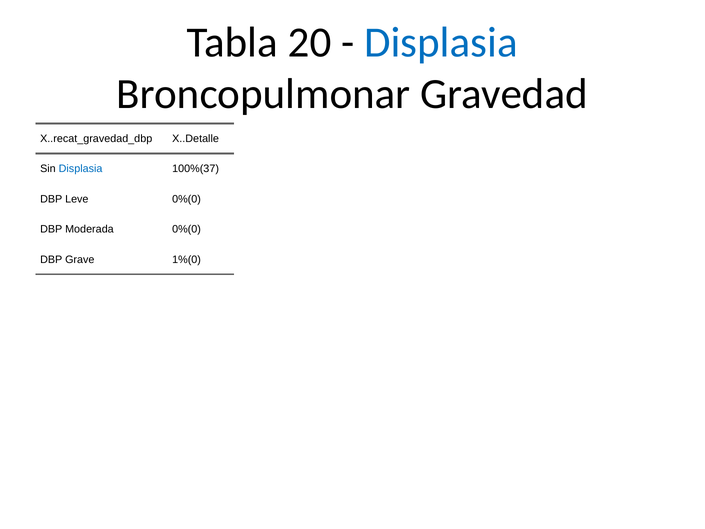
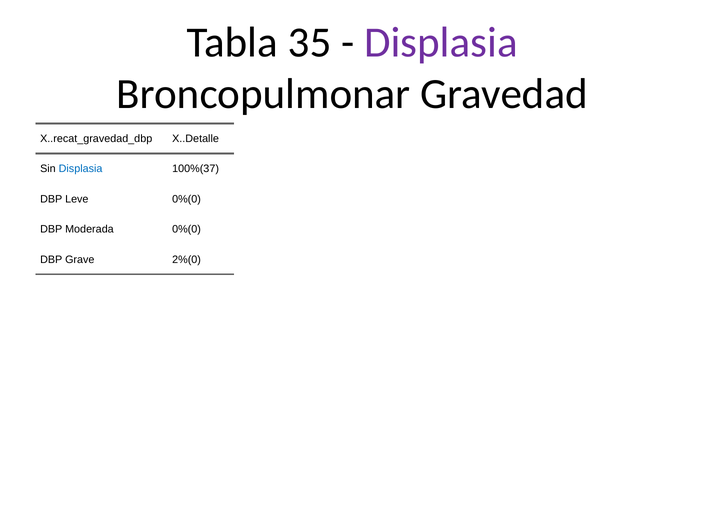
20: 20 -> 35
Displasia at (441, 42) colour: blue -> purple
1%(0: 1%(0 -> 2%(0
